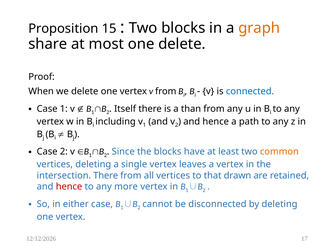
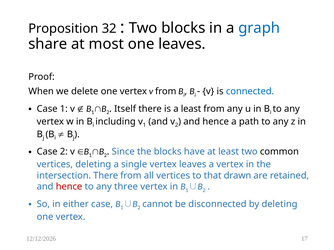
15: 15 -> 32
graph colour: orange -> blue
one delete: delete -> leaves
a than: than -> least
common colour: orange -> black
more: more -> three
